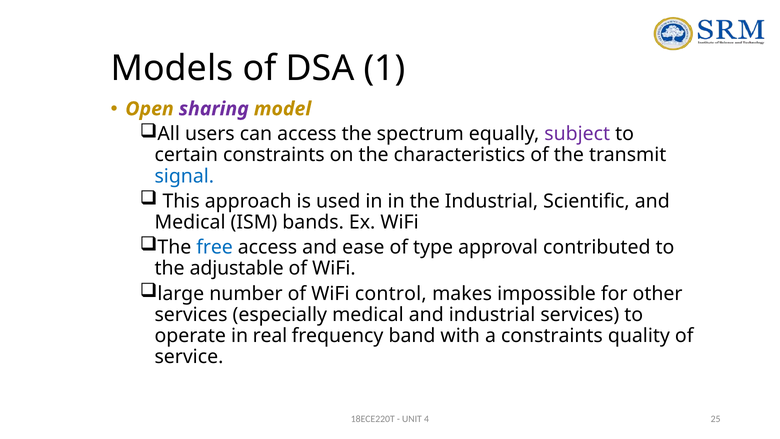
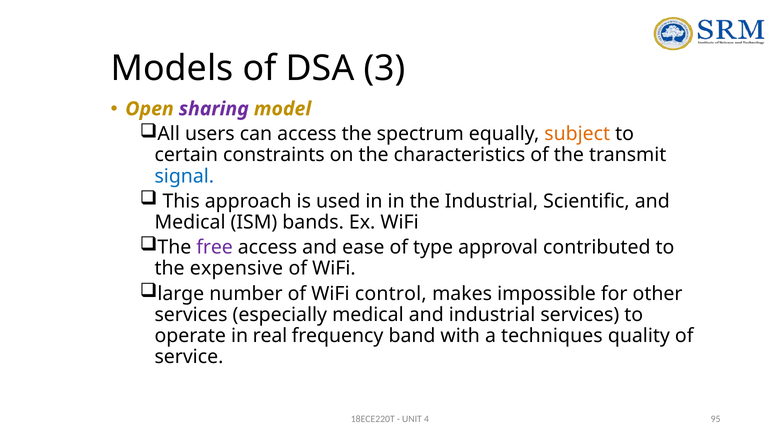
1: 1 -> 3
subject colour: purple -> orange
free colour: blue -> purple
adjustable: adjustable -> expensive
a constraints: constraints -> techniques
25: 25 -> 95
